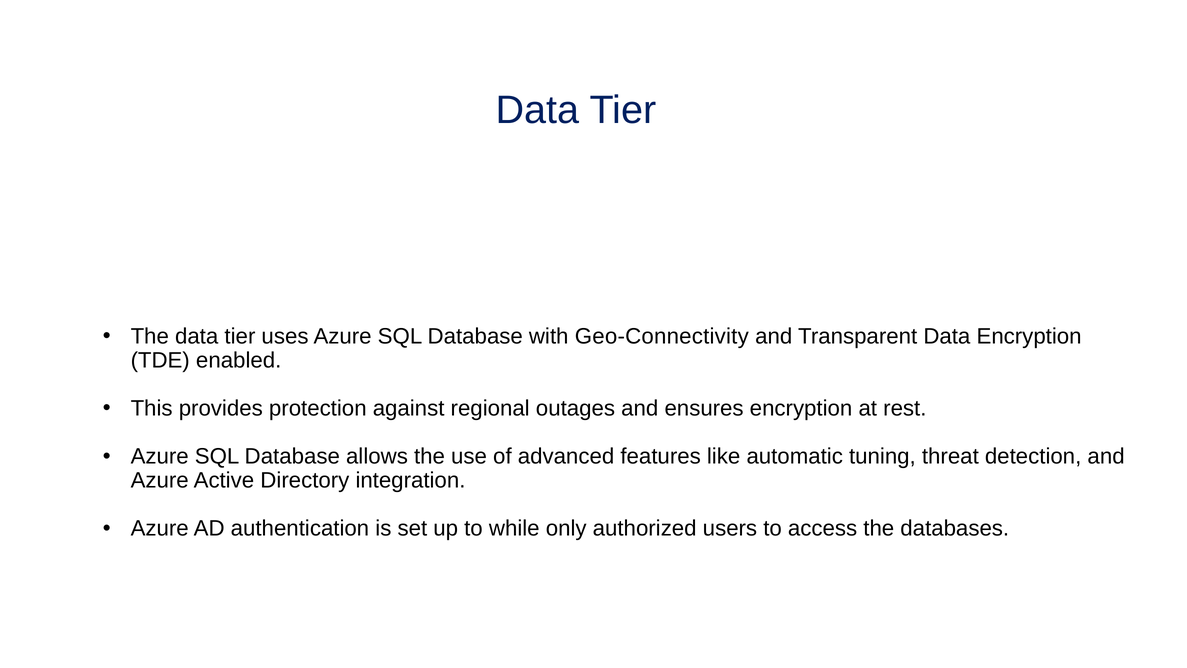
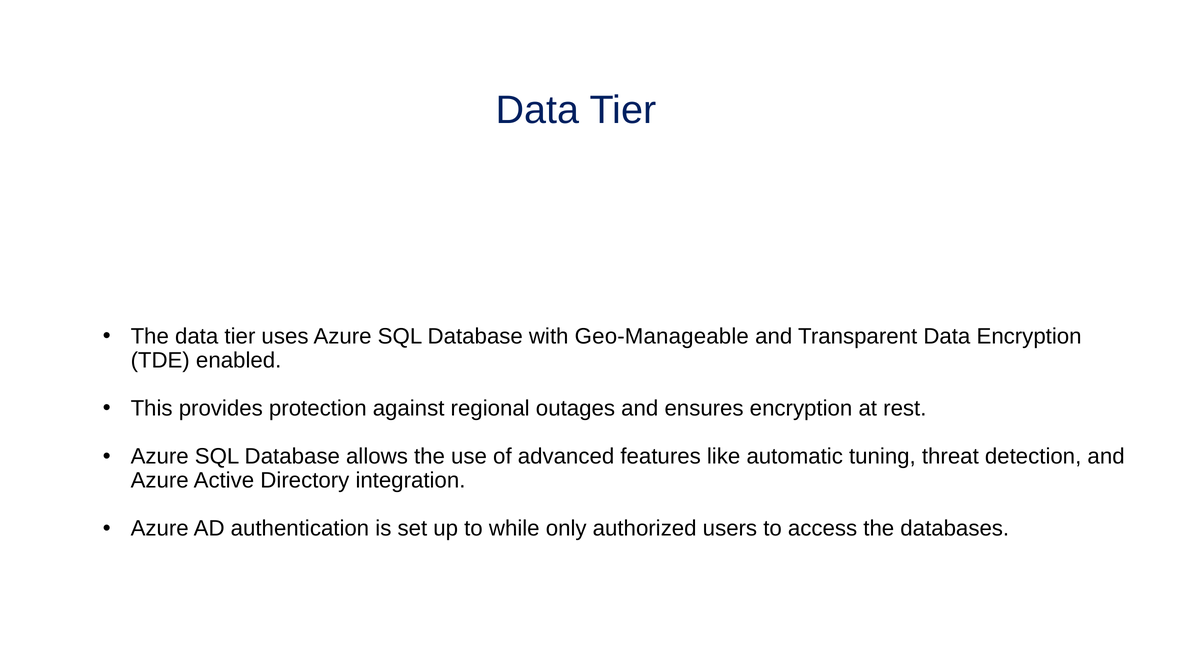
Geo-Connectivity: Geo-Connectivity -> Geo-Manageable
